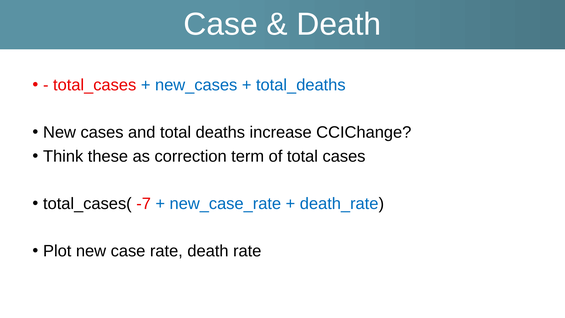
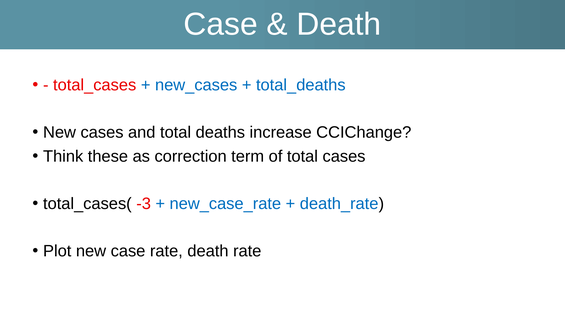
-7: -7 -> -3
